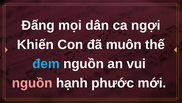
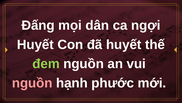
Khiến at (35, 44): Khiến -> Huyết
đã muôn: muôn -> huyết
đem colour: light blue -> light green
